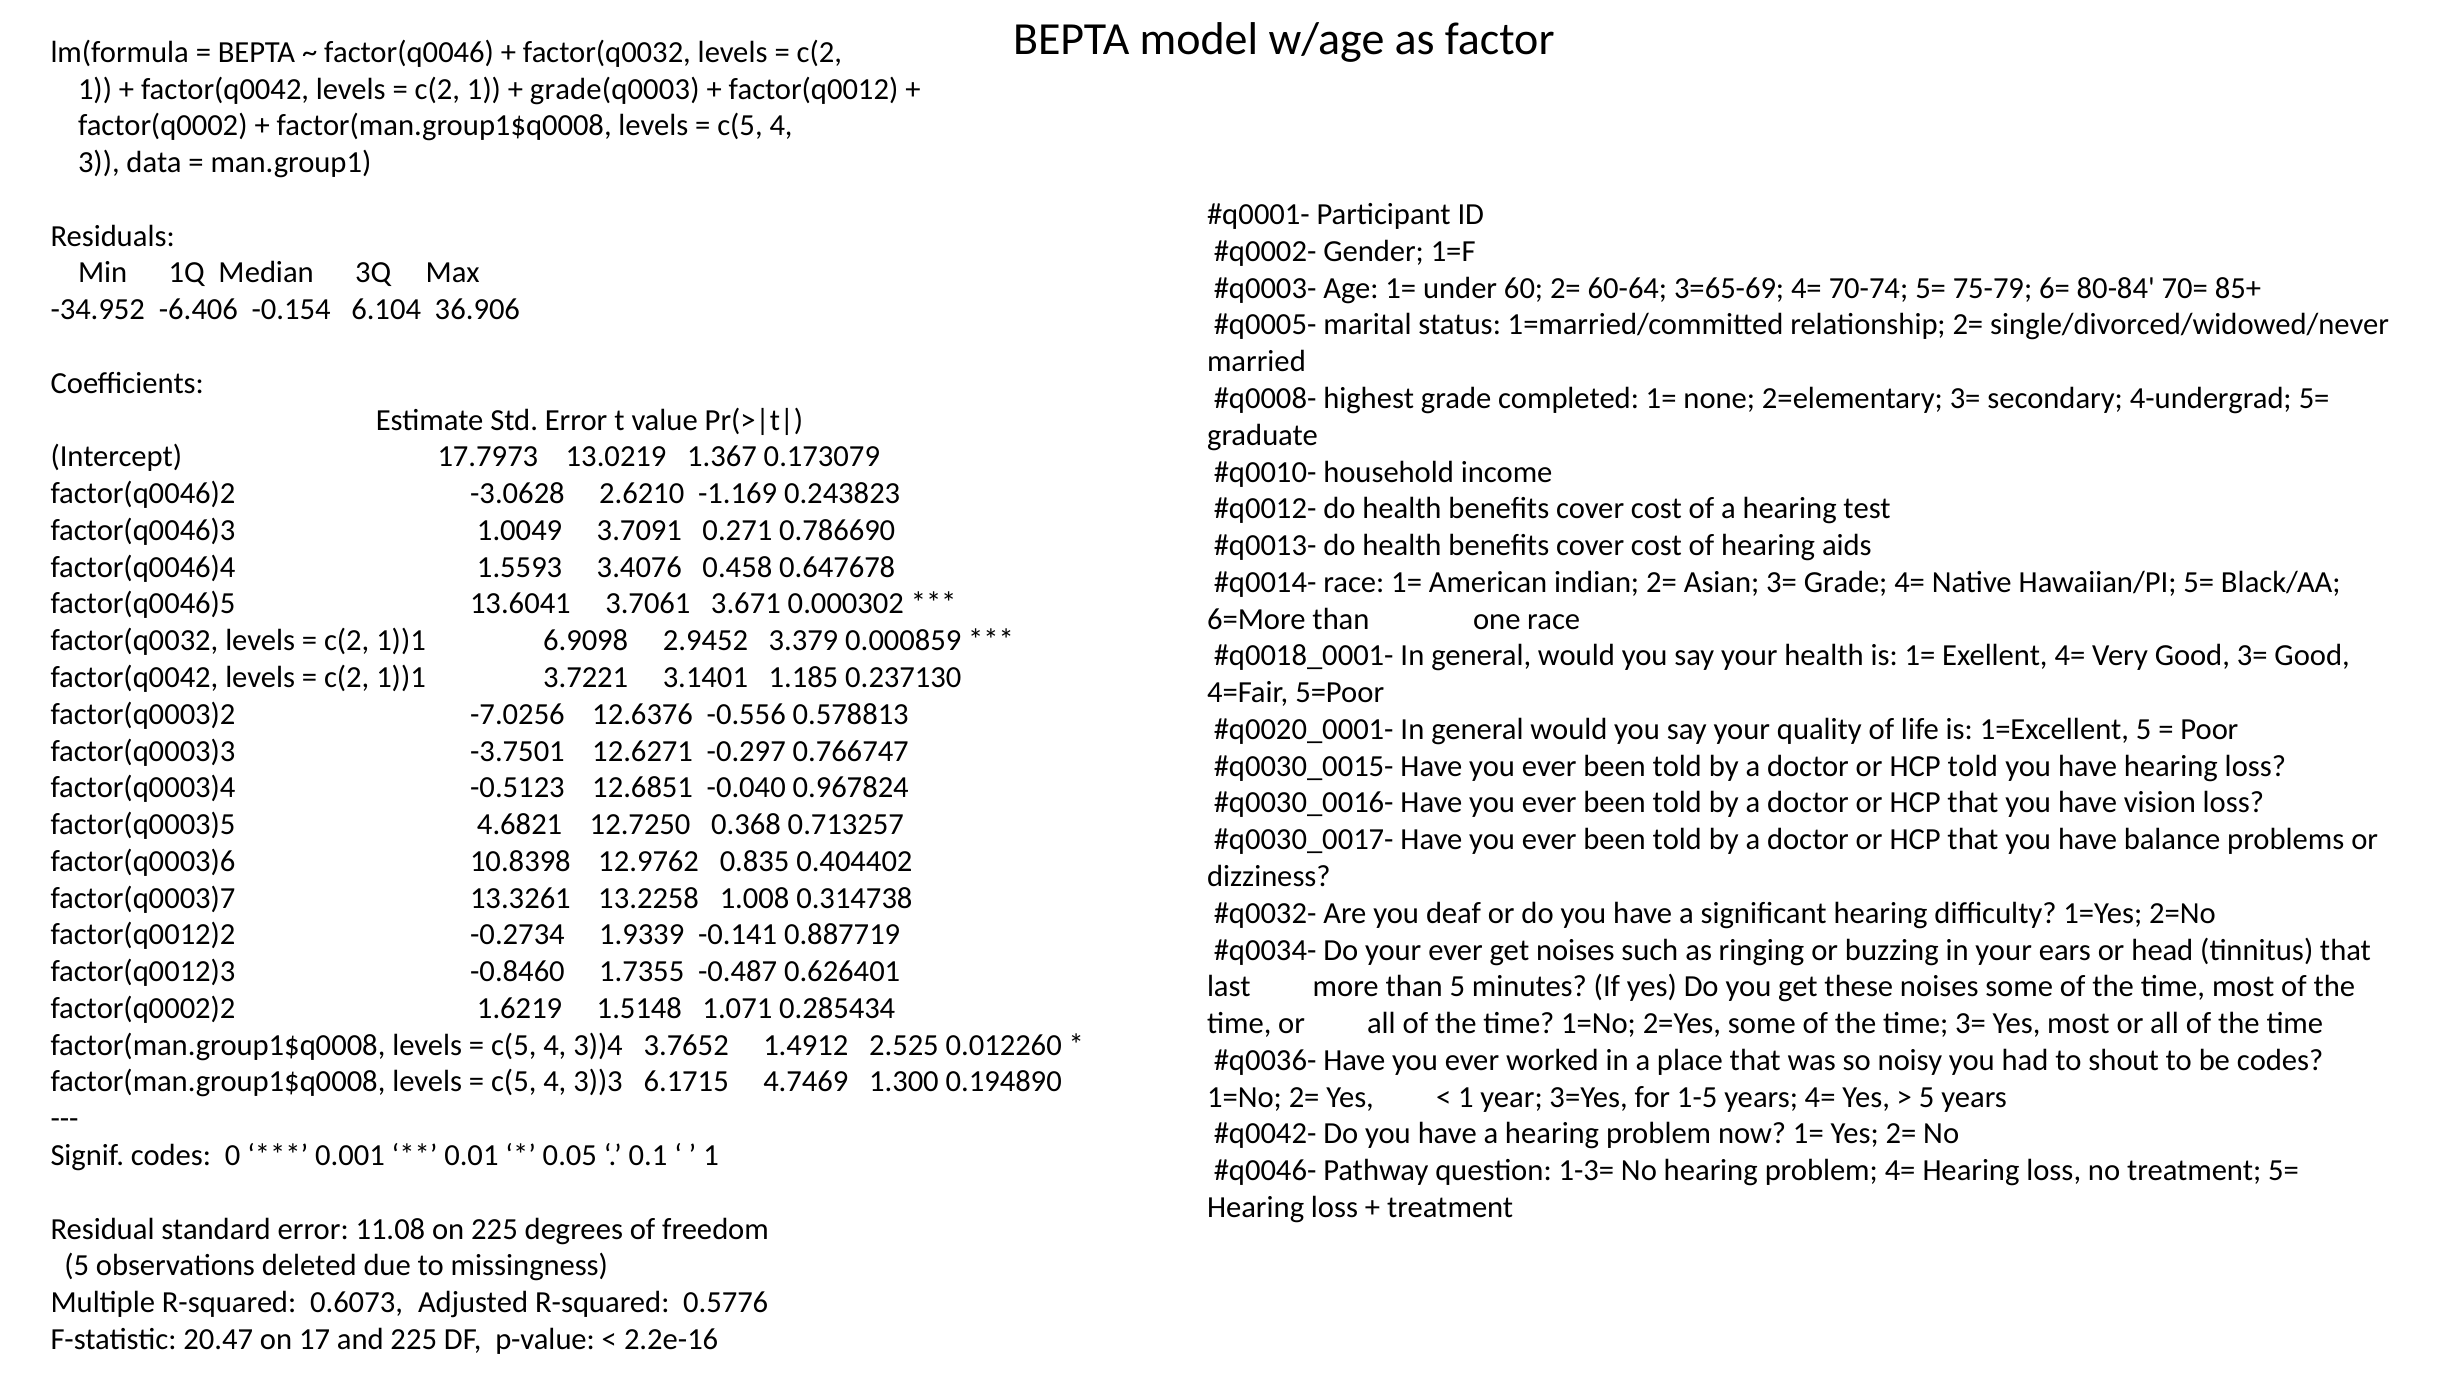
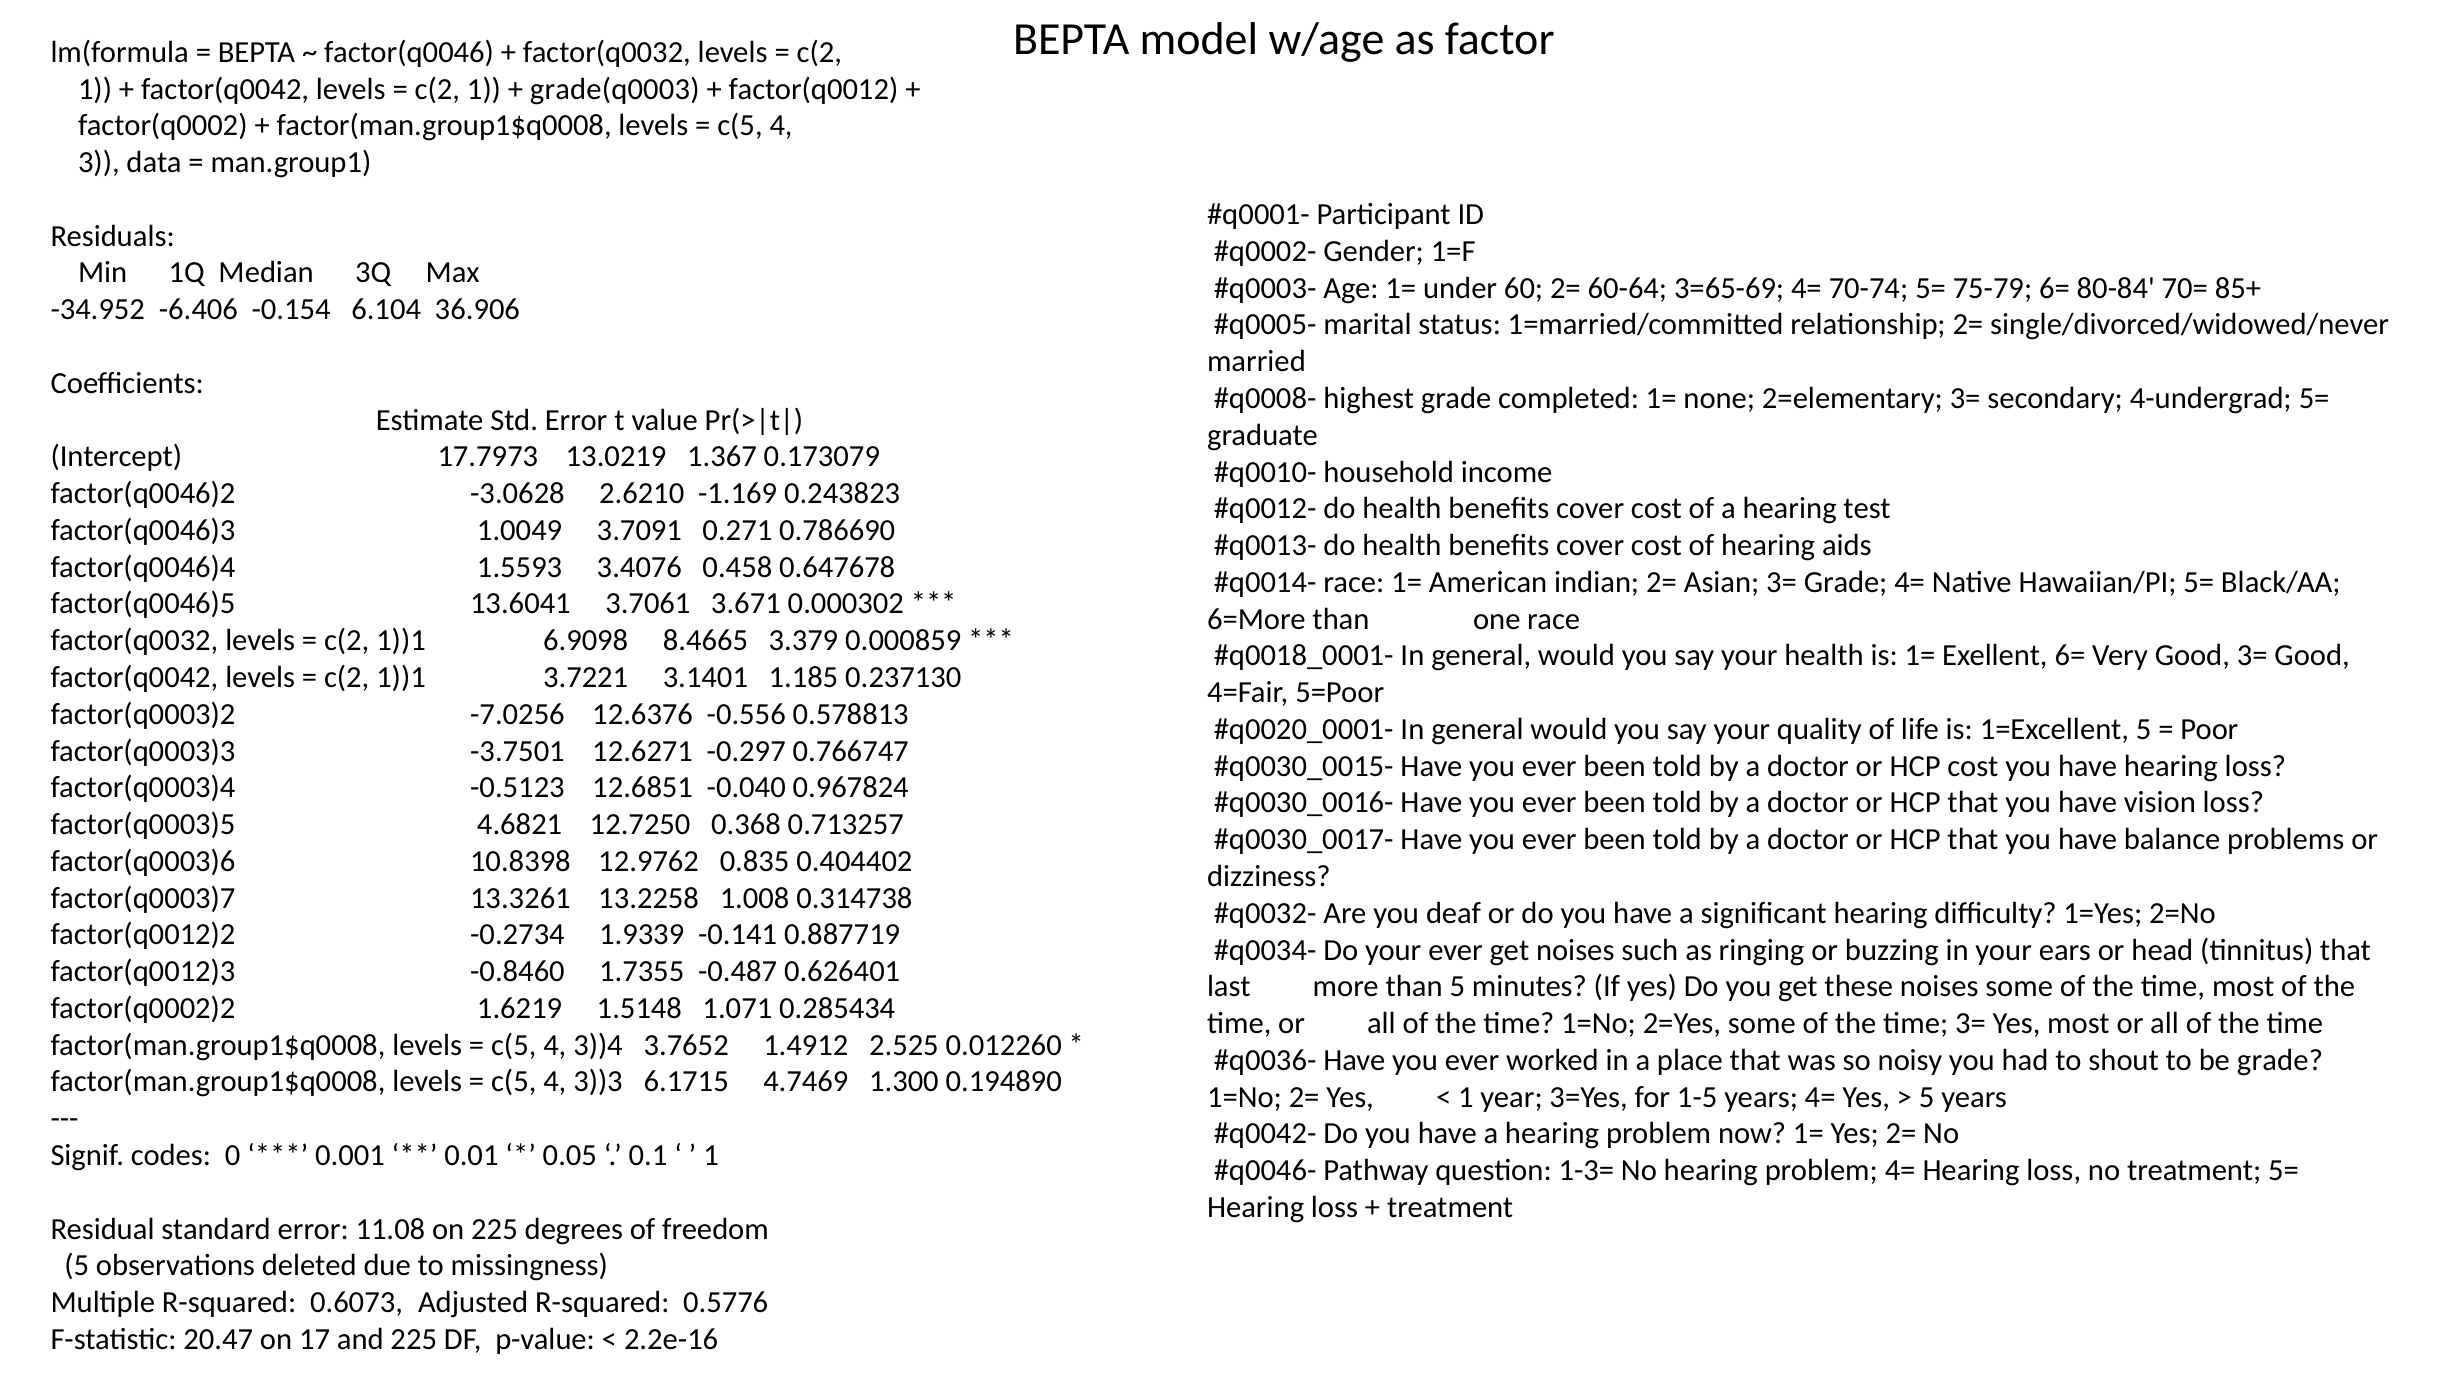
2.9452: 2.9452 -> 8.4665
Exellent 4=: 4= -> 6=
HCP told: told -> cost
be codes: codes -> grade
